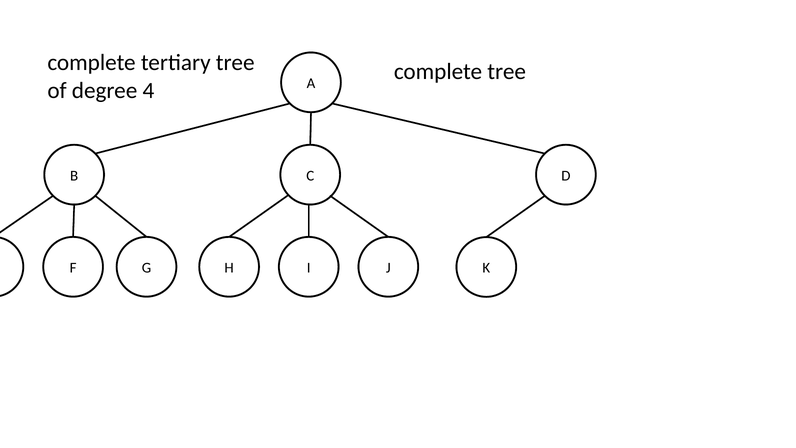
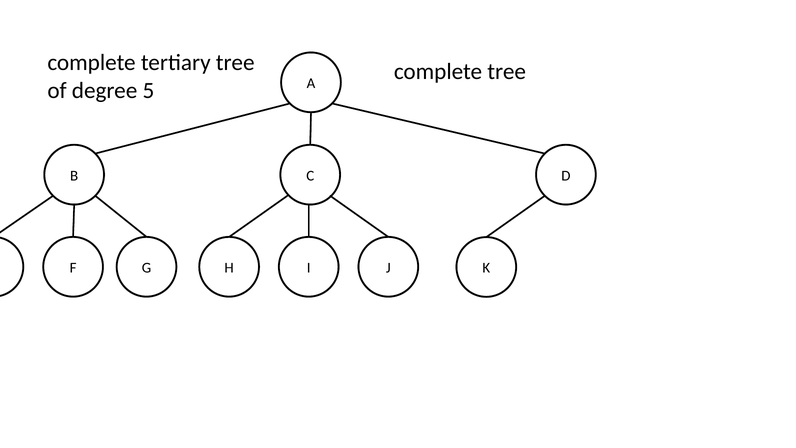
4: 4 -> 5
